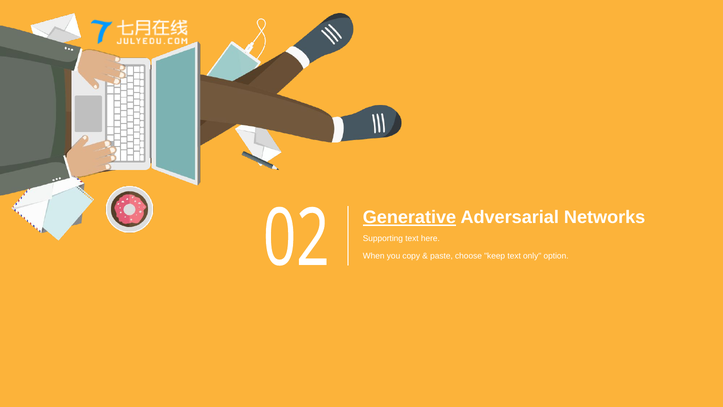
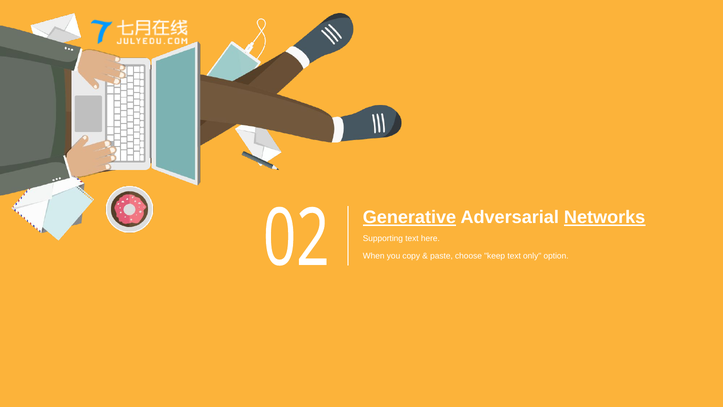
Networks underline: none -> present
